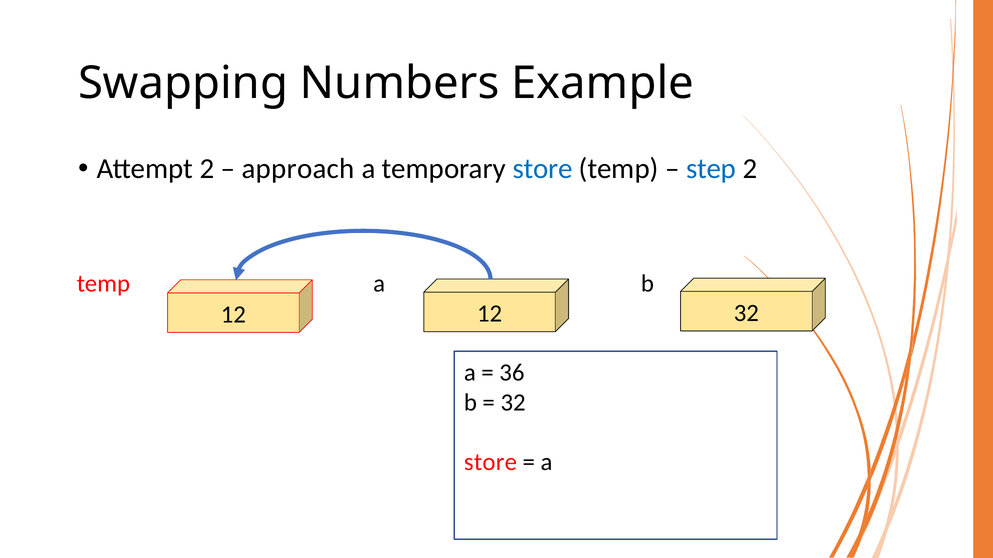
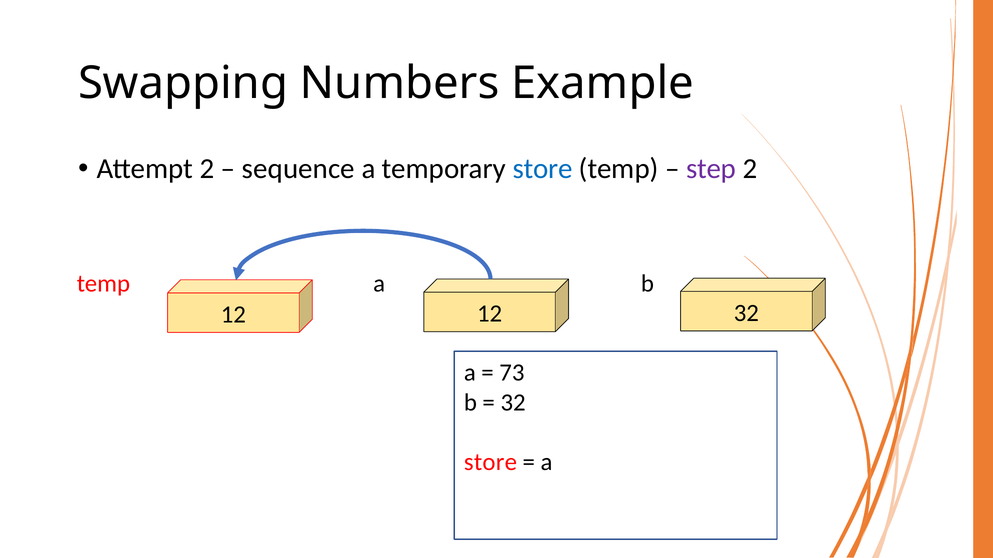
approach: approach -> sequence
step colour: blue -> purple
36: 36 -> 73
